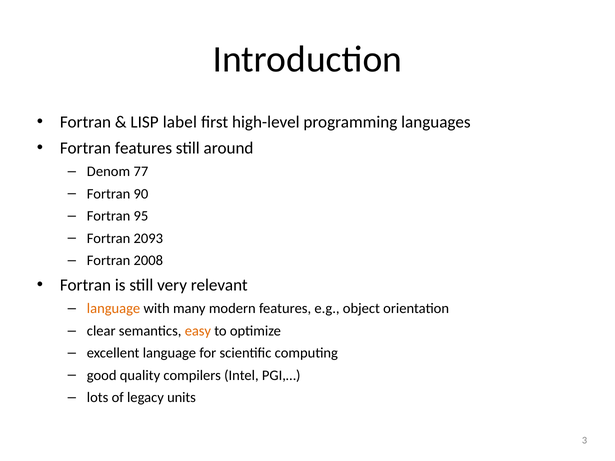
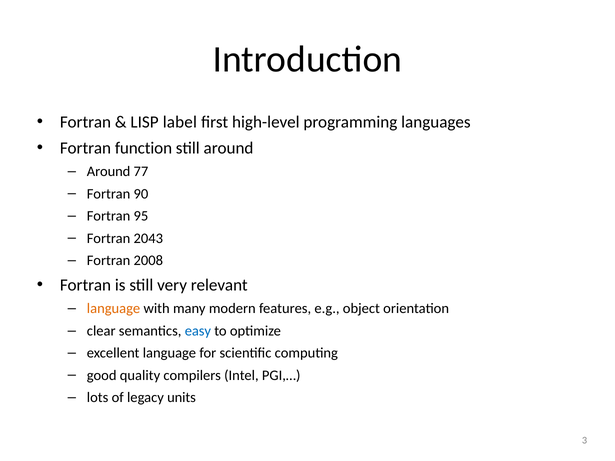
Fortran features: features -> function
Denom at (109, 172): Denom -> Around
2093: 2093 -> 2043
easy colour: orange -> blue
